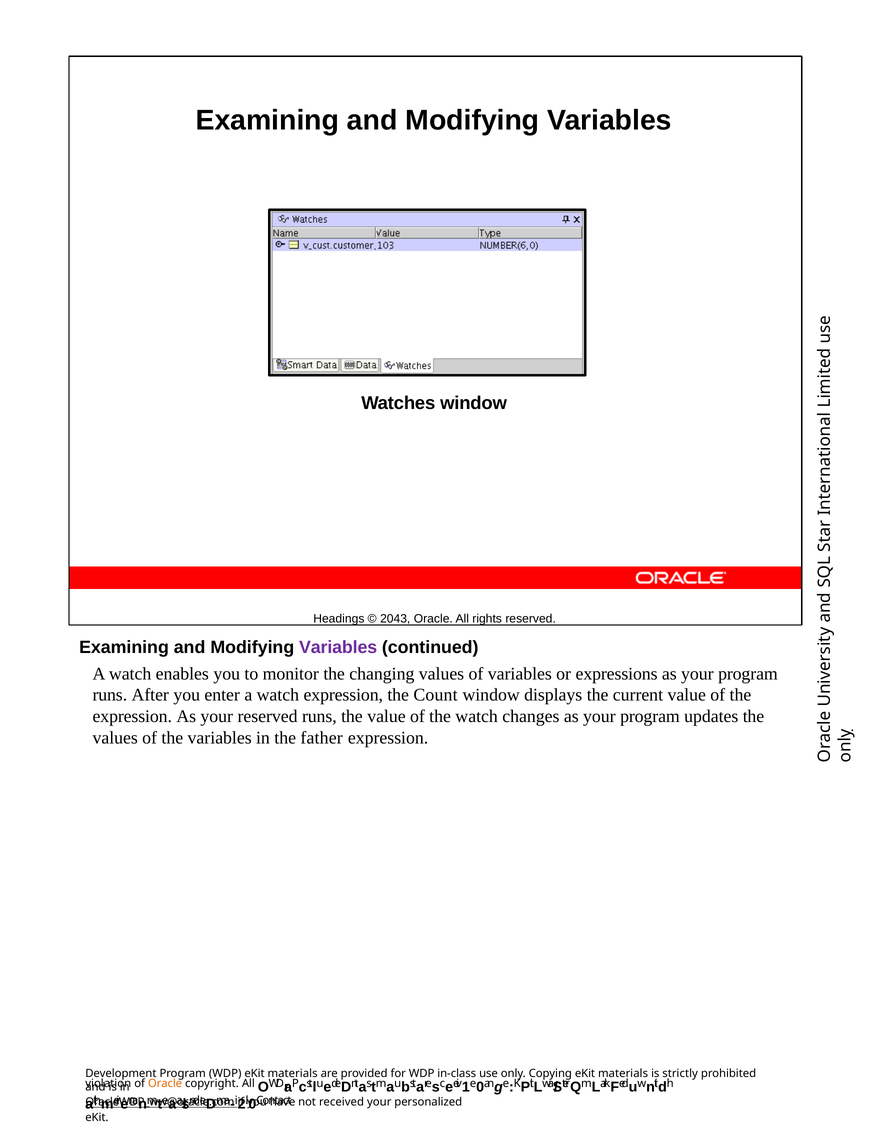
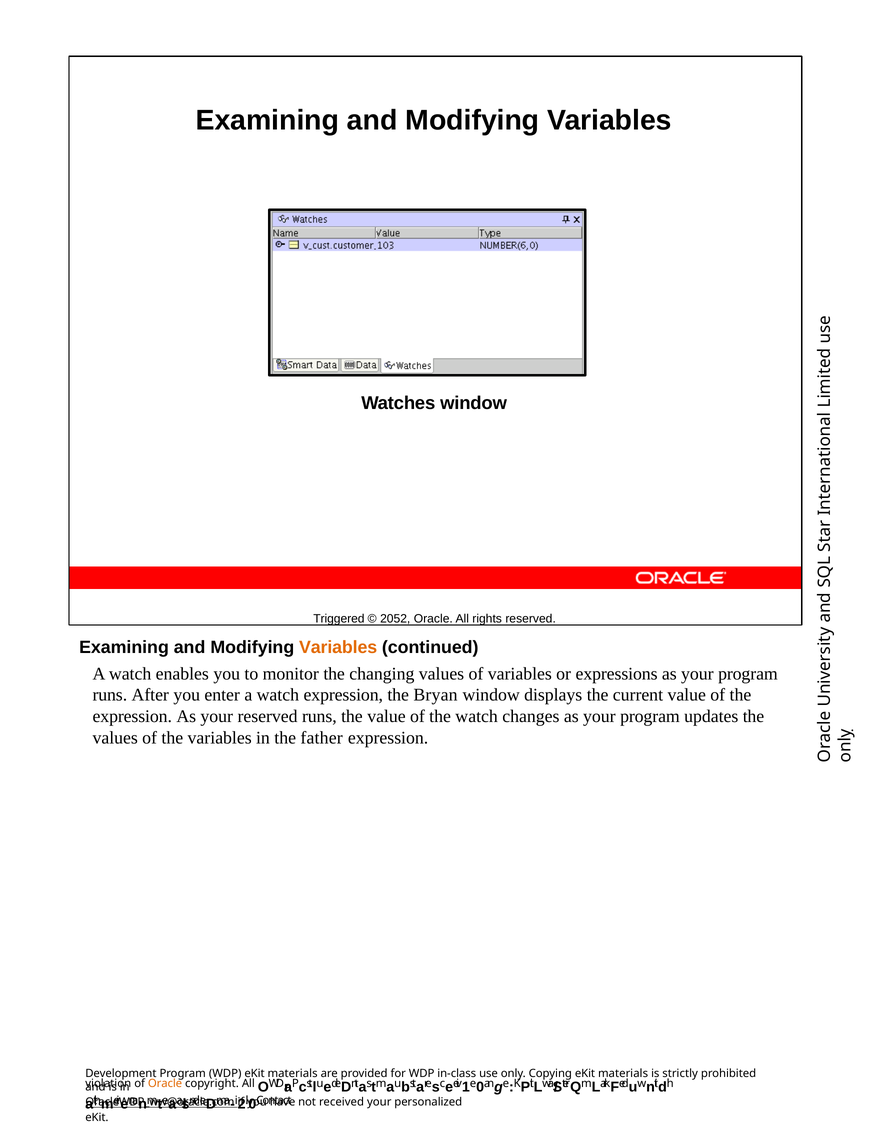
Headings: Headings -> Triggered
2043: 2043 -> 2052
Variables at (338, 647) colour: purple -> orange
Count: Count -> Bryan
